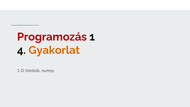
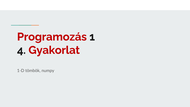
Gyakorlat colour: orange -> red
